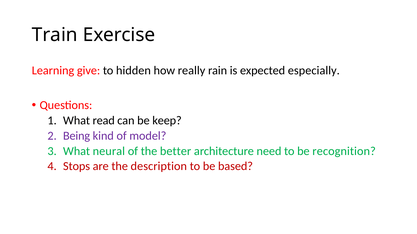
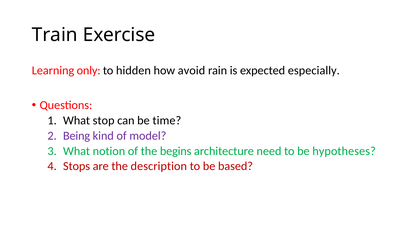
give: give -> only
really: really -> avoid
read: read -> stop
keep: keep -> time
neural: neural -> notion
better: better -> begins
recognition: recognition -> hypotheses
